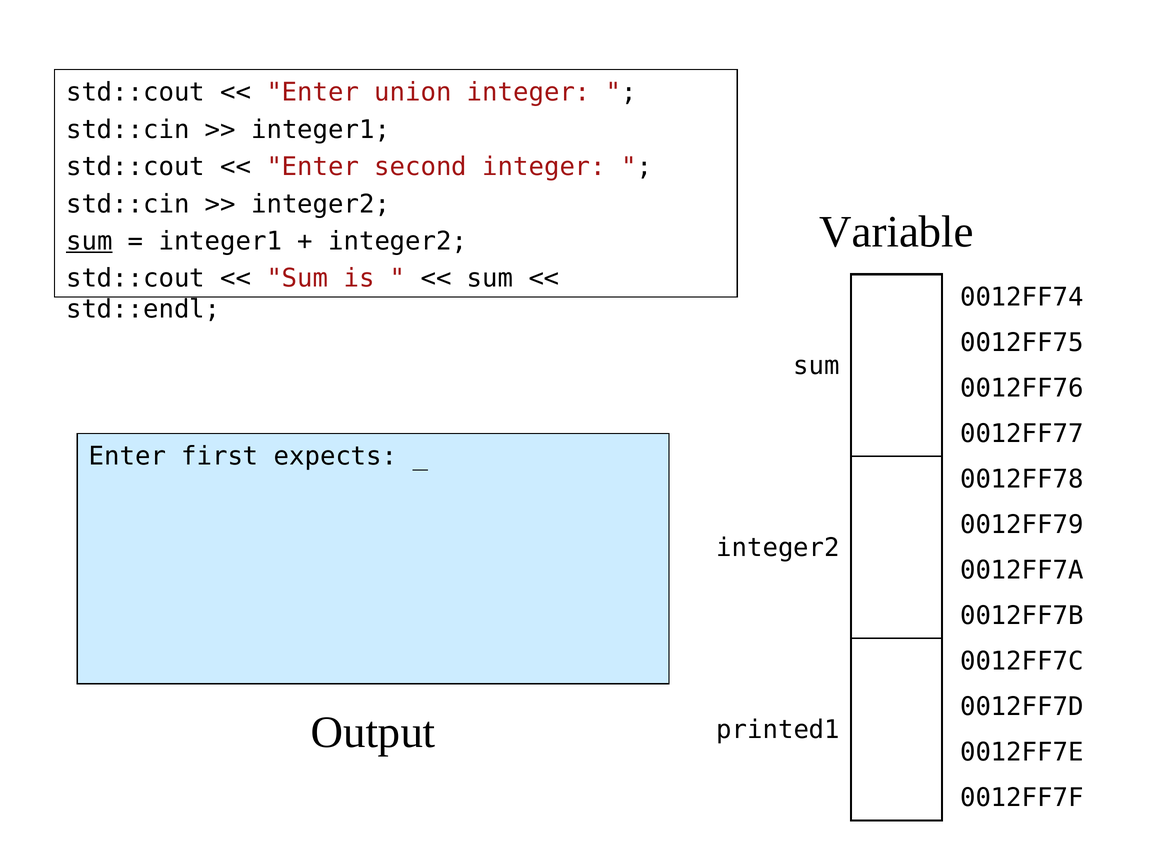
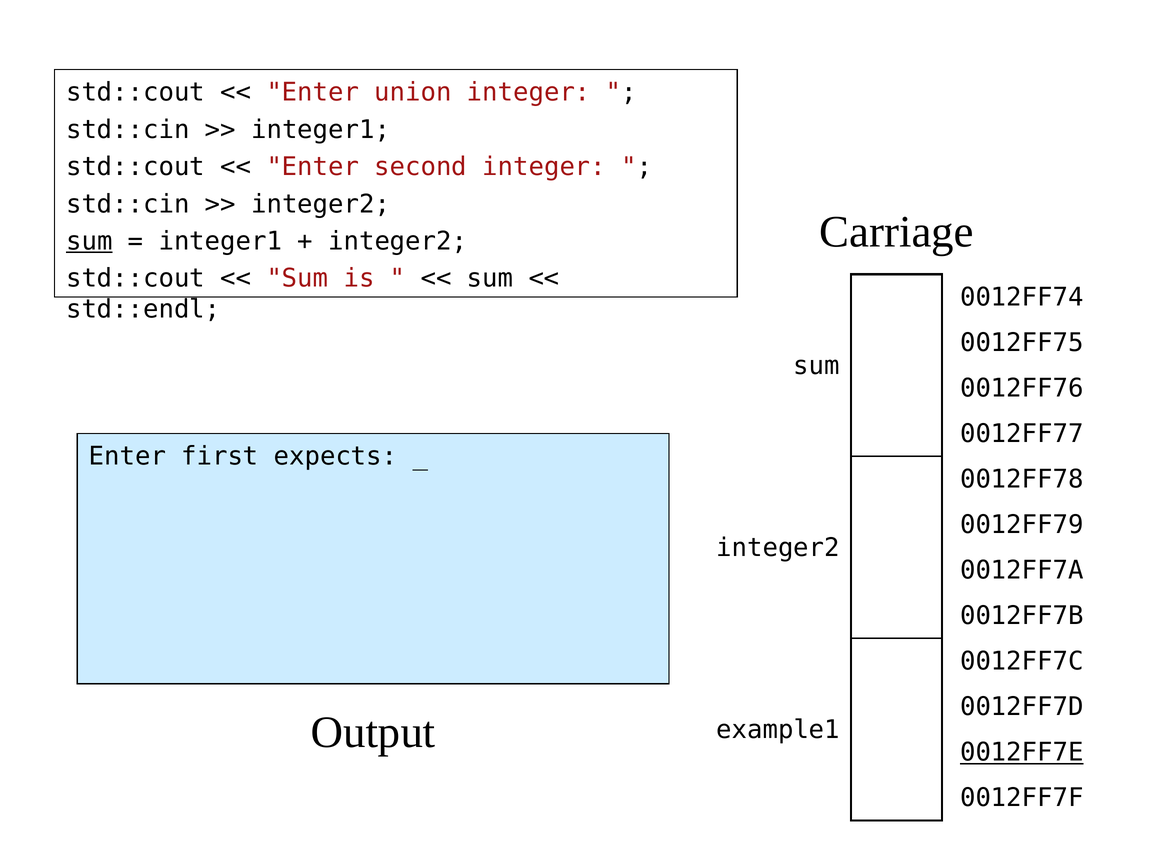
Variable: Variable -> Carriage
printed1: printed1 -> example1
0012FF7E underline: none -> present
